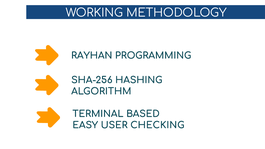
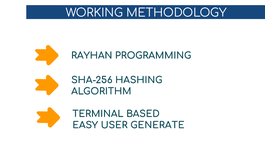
CHECKING: CHECKING -> GENERATE
